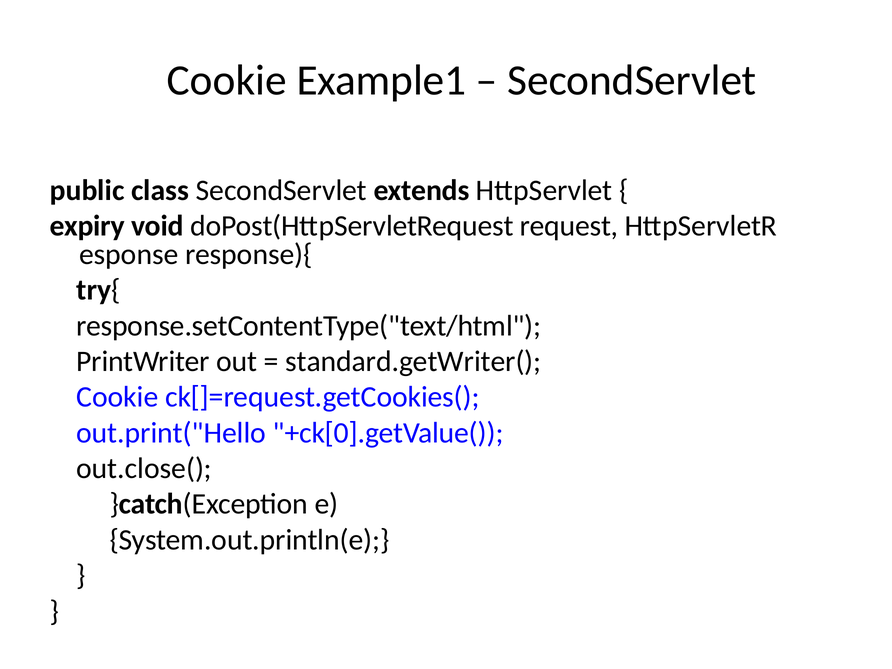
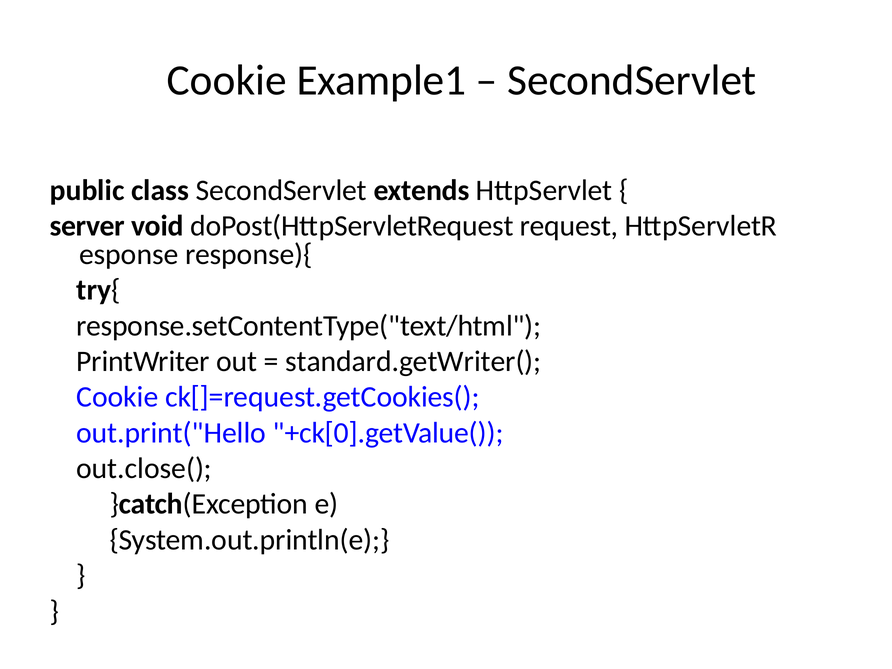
expiry: expiry -> server
